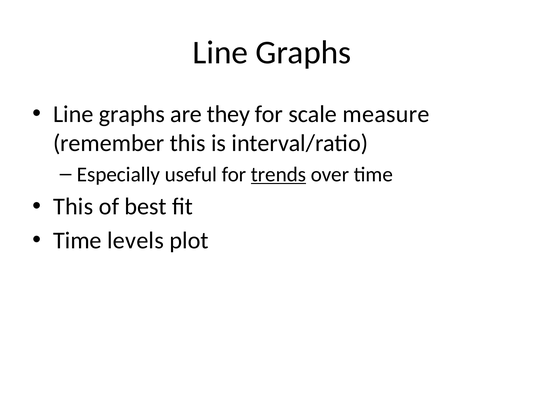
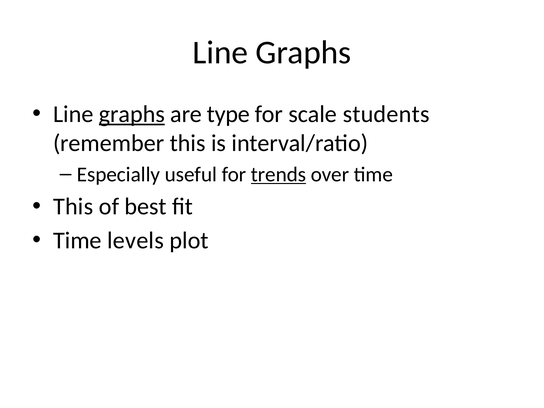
graphs at (132, 114) underline: none -> present
they: they -> type
measure: measure -> students
